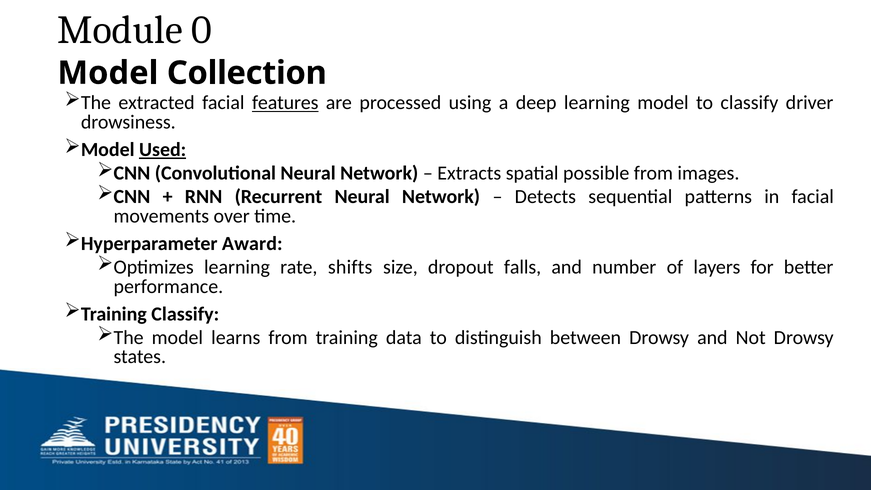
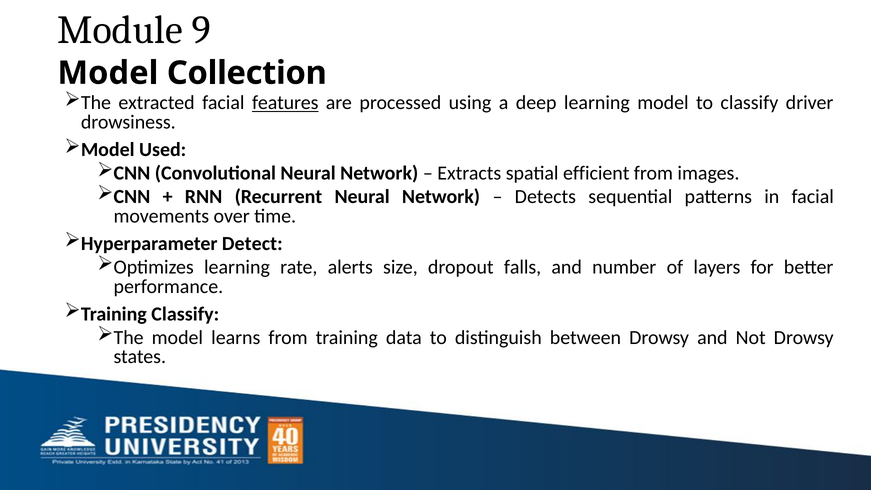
0: 0 -> 9
Used underline: present -> none
possible: possible -> efficient
Award: Award -> Detect
shifts: shifts -> alerts
